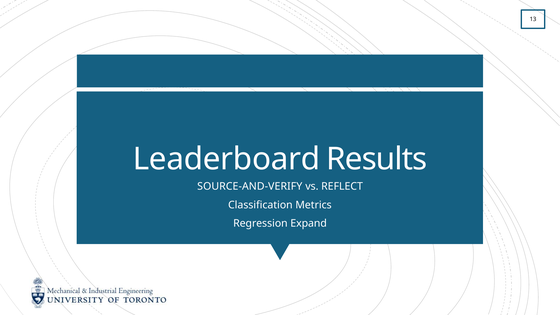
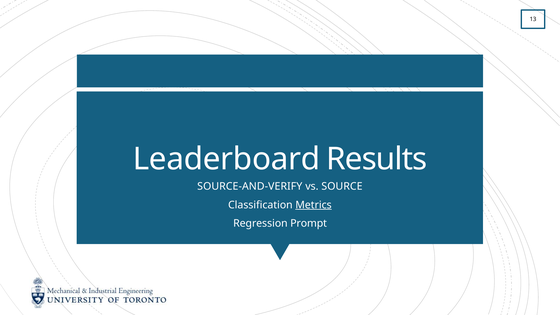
REFLECT: REFLECT -> SOURCE
Metrics underline: none -> present
Expand: Expand -> Prompt
